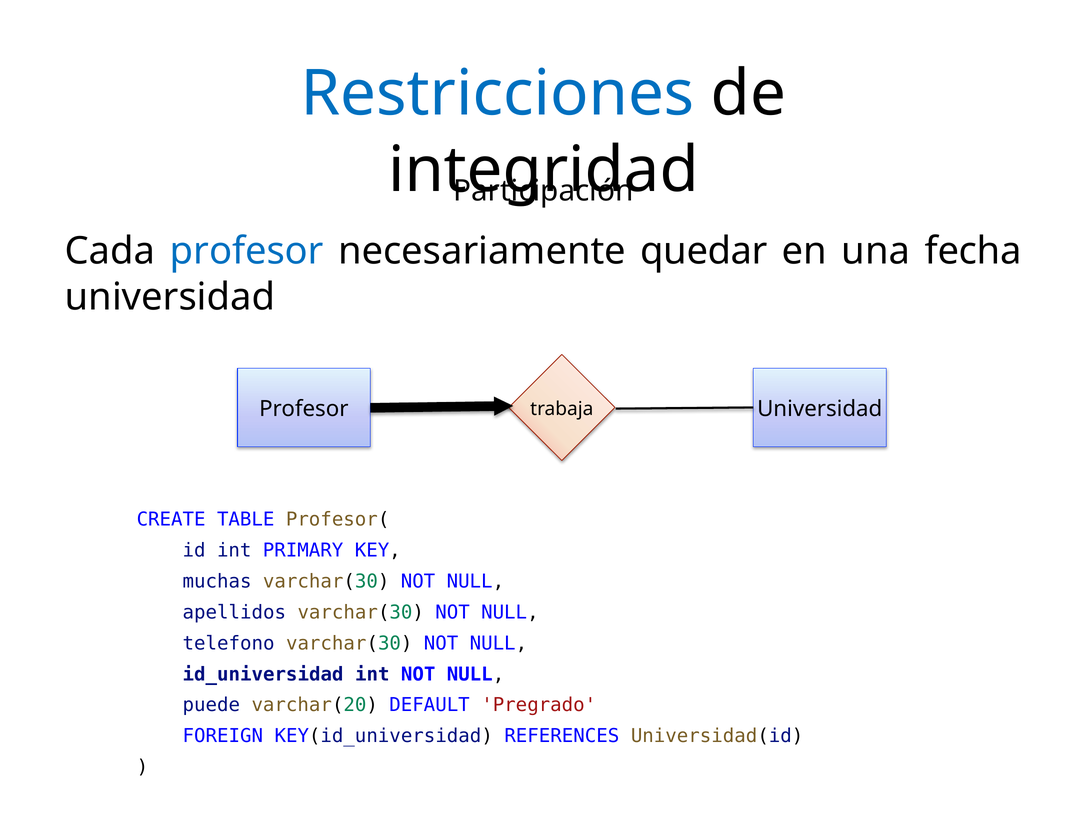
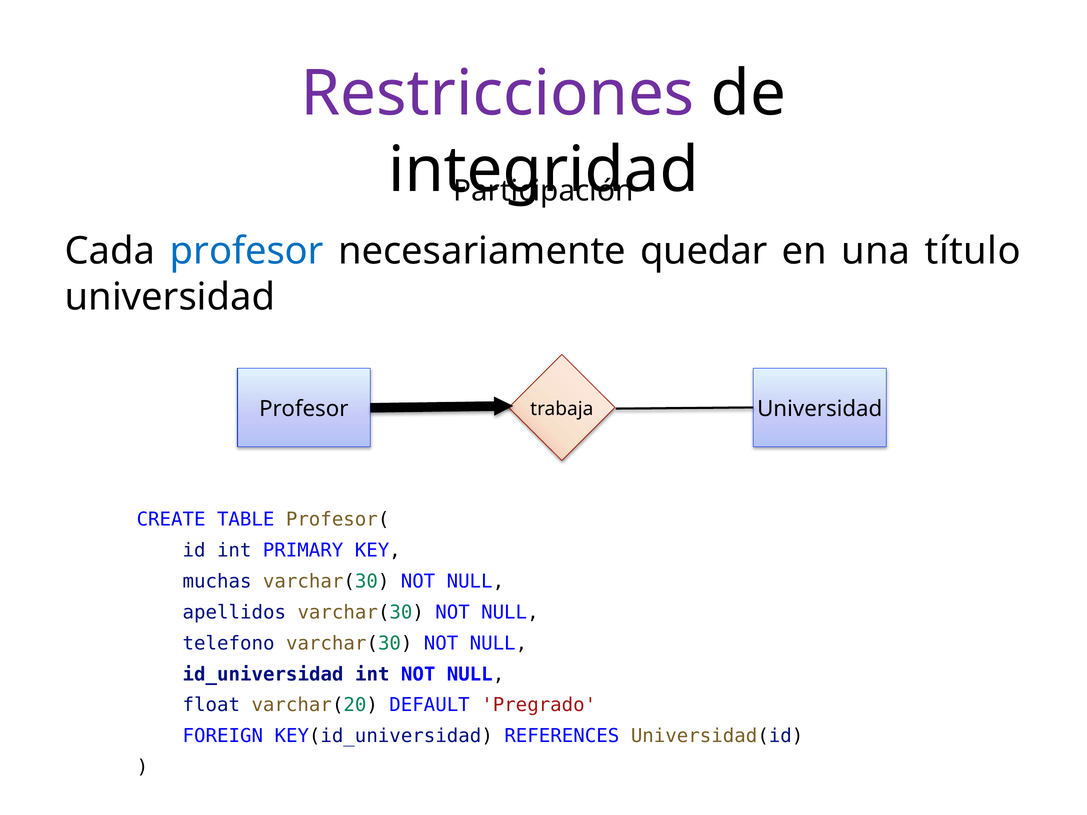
Restricciones colour: blue -> purple
fecha: fecha -> título
puede: puede -> float
